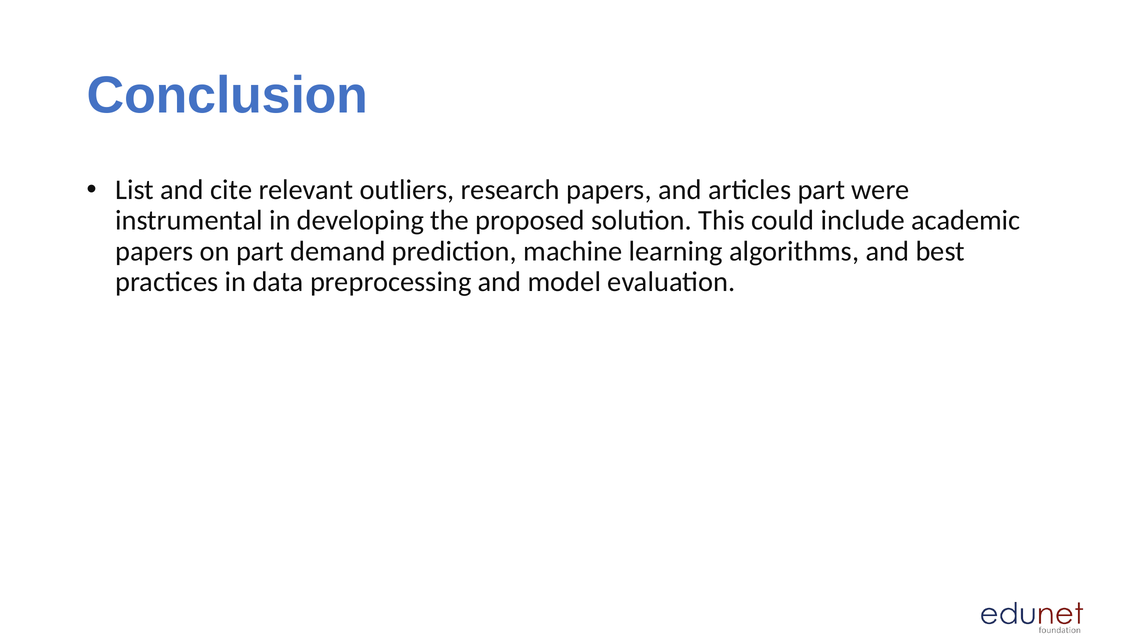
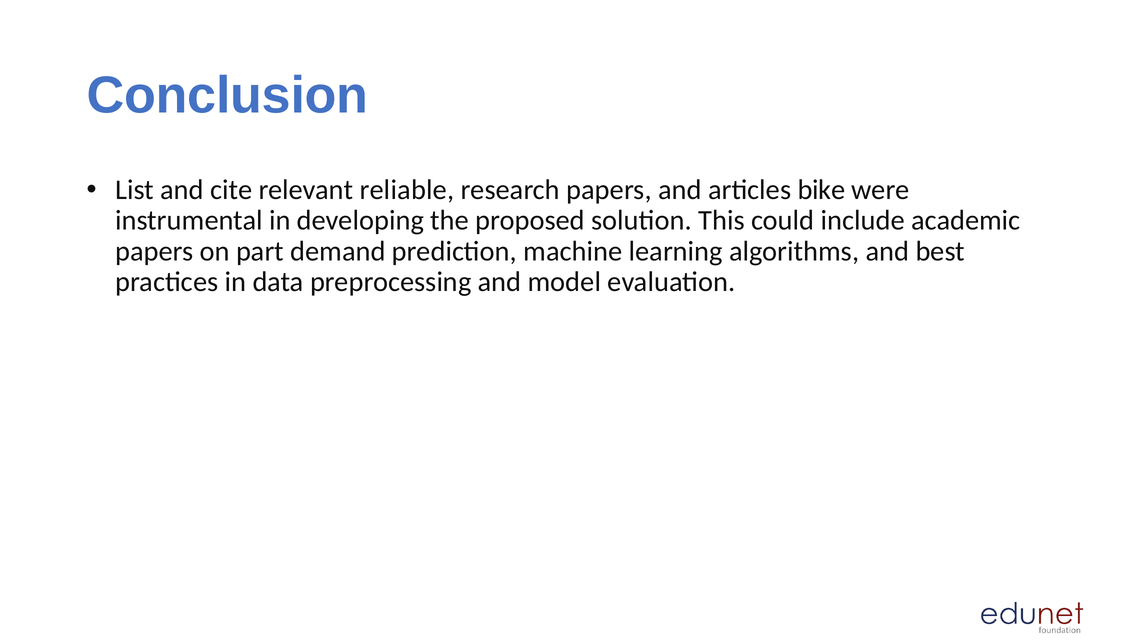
outliers: outliers -> reliable
articles part: part -> bike
